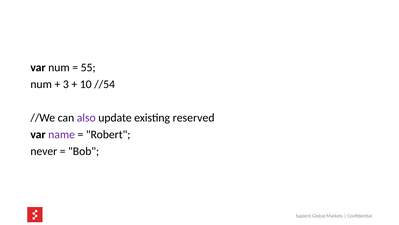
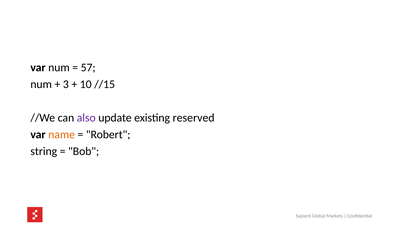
55: 55 -> 57
//54: //54 -> //15
name colour: purple -> orange
never: never -> string
